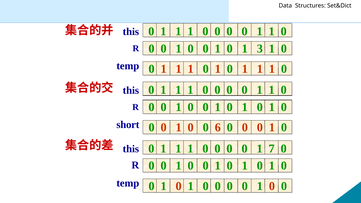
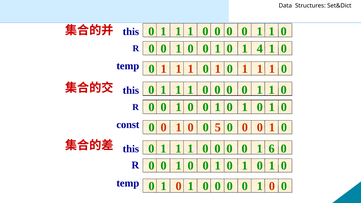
3: 3 -> 4
short: short -> const
6: 6 -> 5
7: 7 -> 6
